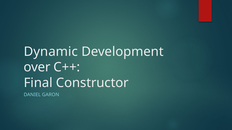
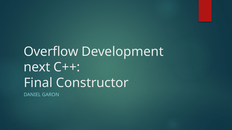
Dynamic: Dynamic -> Overflow
over: over -> next
